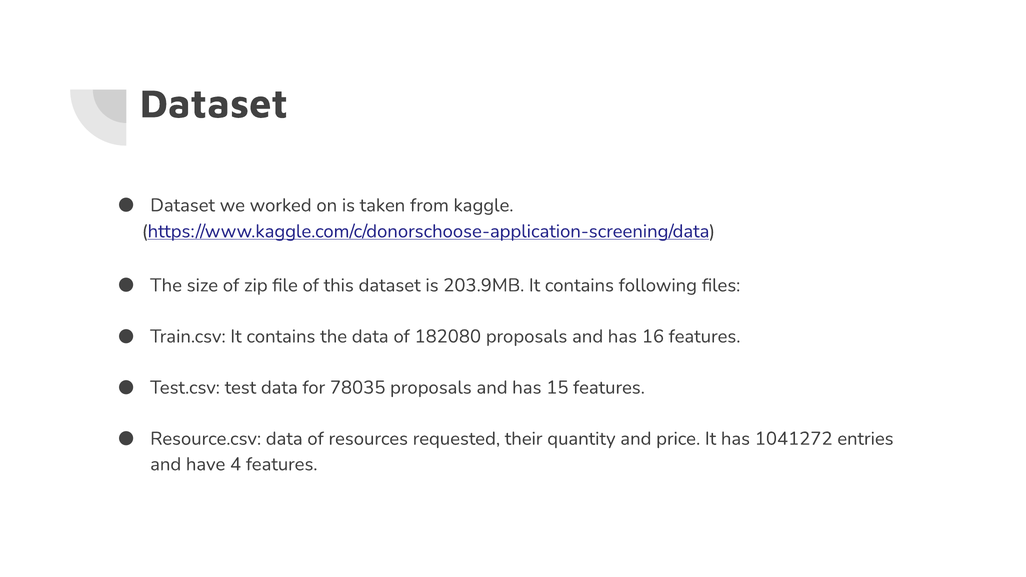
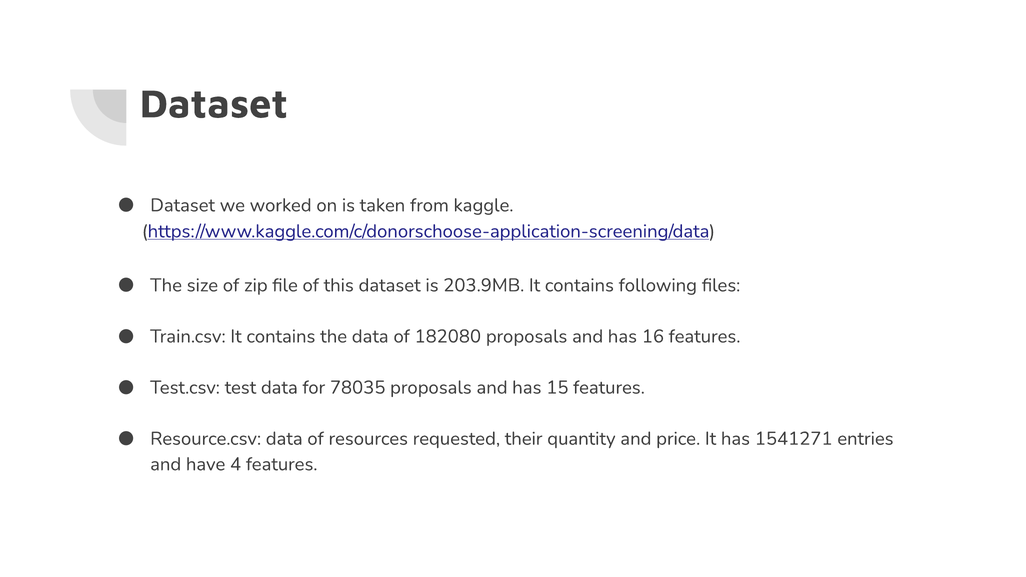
1041272: 1041272 -> 1541271
